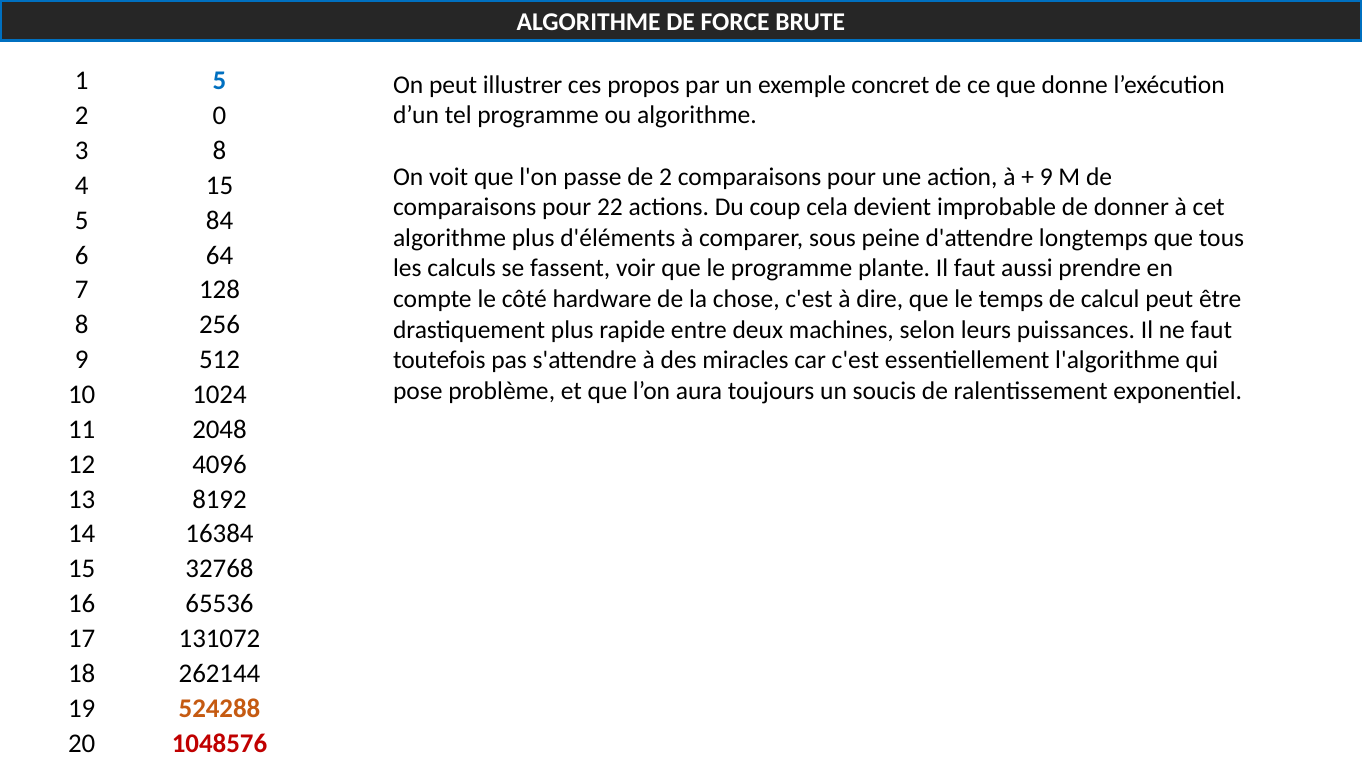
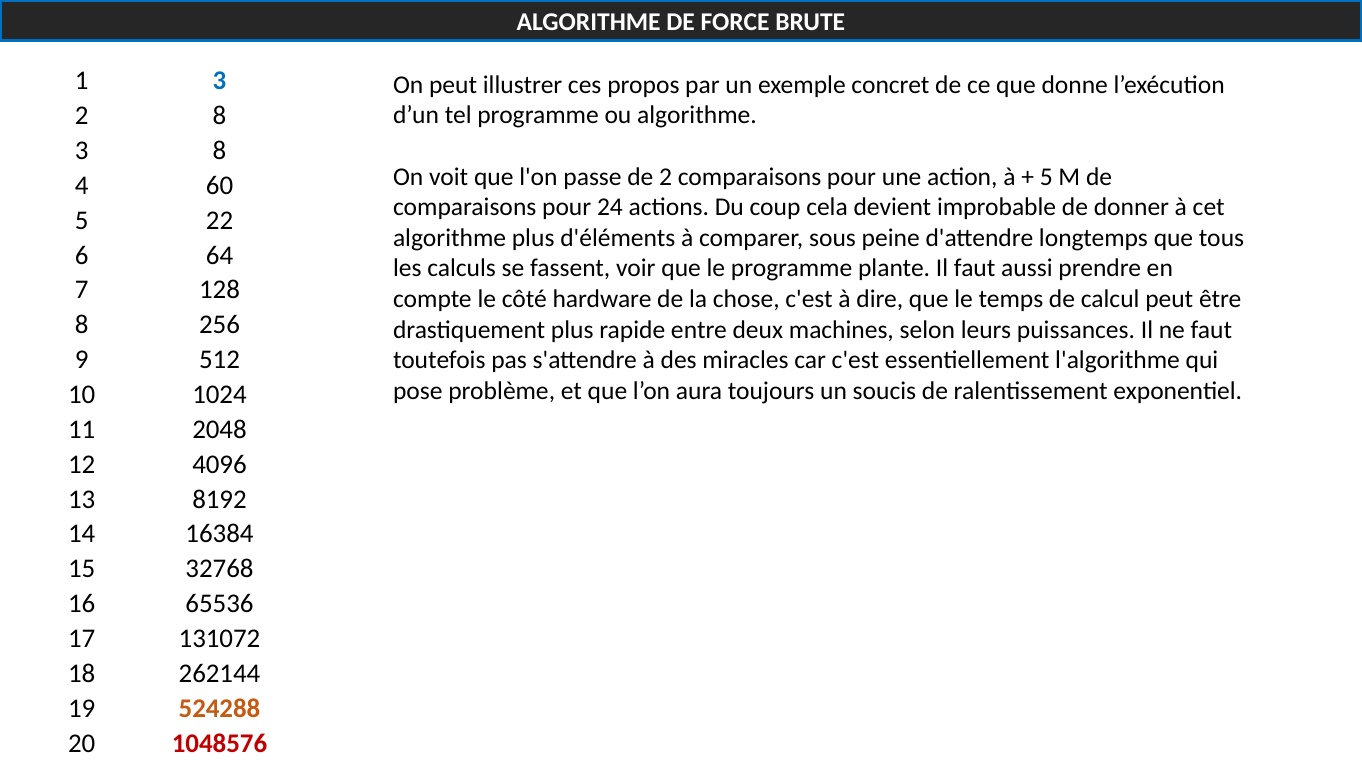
1 5: 5 -> 3
2 0: 0 -> 8
9 at (1046, 177): 9 -> 5
4 15: 15 -> 60
22: 22 -> 24
84: 84 -> 22
